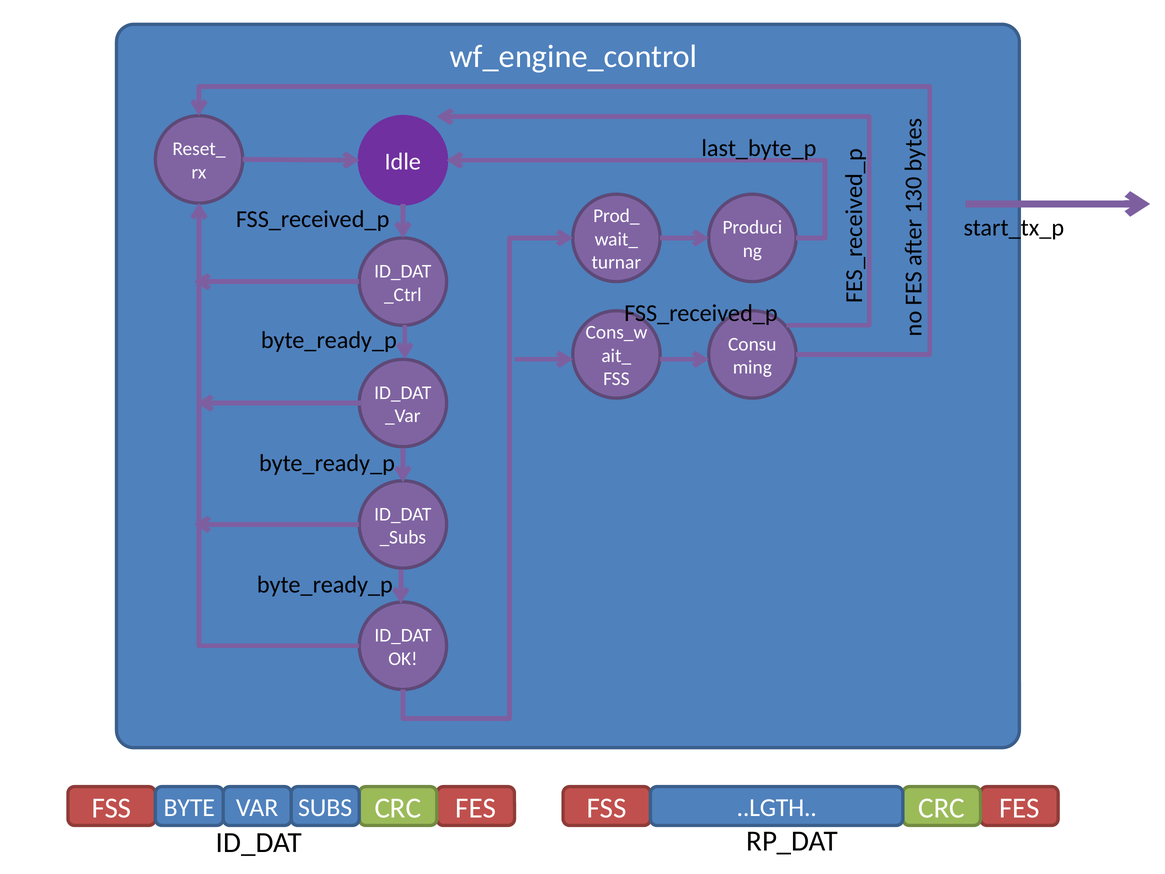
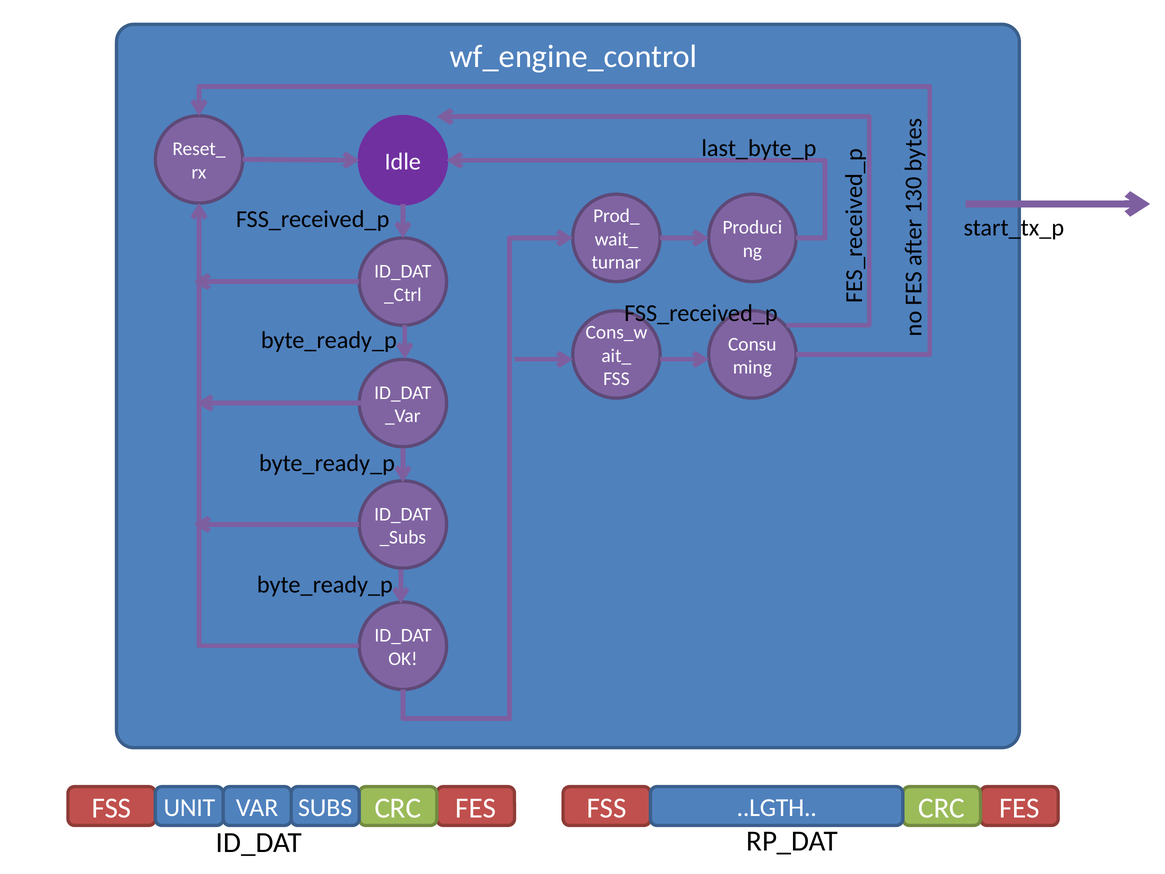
BYTE: BYTE -> UNIT
